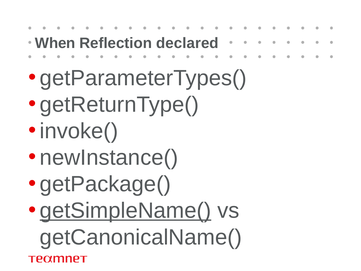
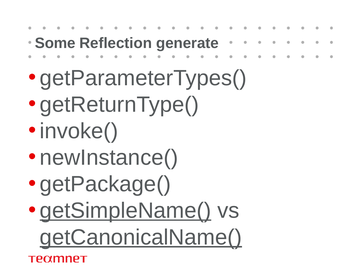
When: When -> Some
declared: declared -> generate
getCanonicalName( underline: none -> present
